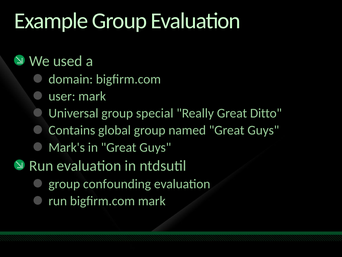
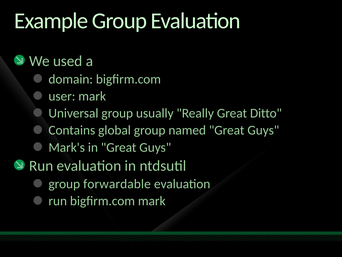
special: special -> usually
confounding: confounding -> forwardable
